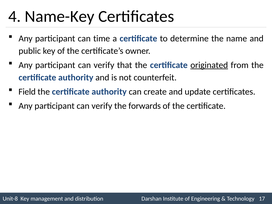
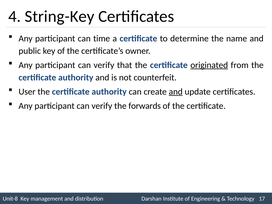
Name-Key: Name-Key -> String-Key
Field: Field -> User
and at (176, 92) underline: none -> present
